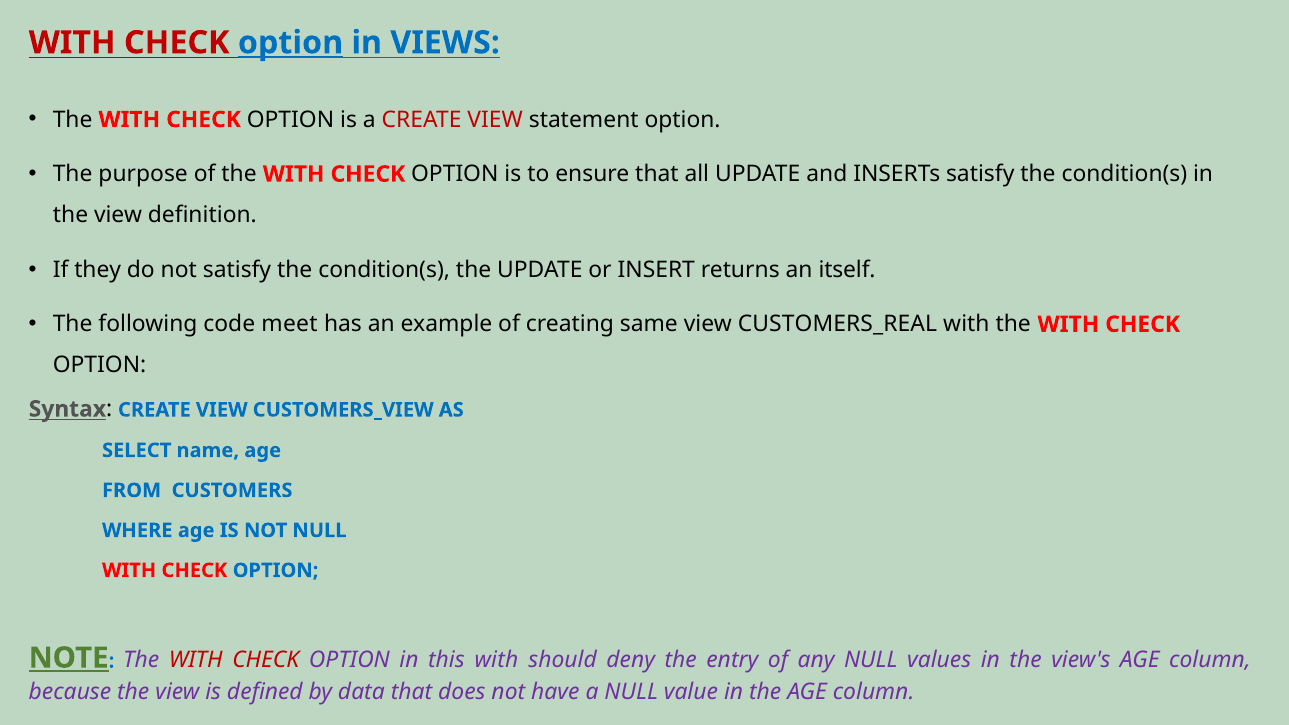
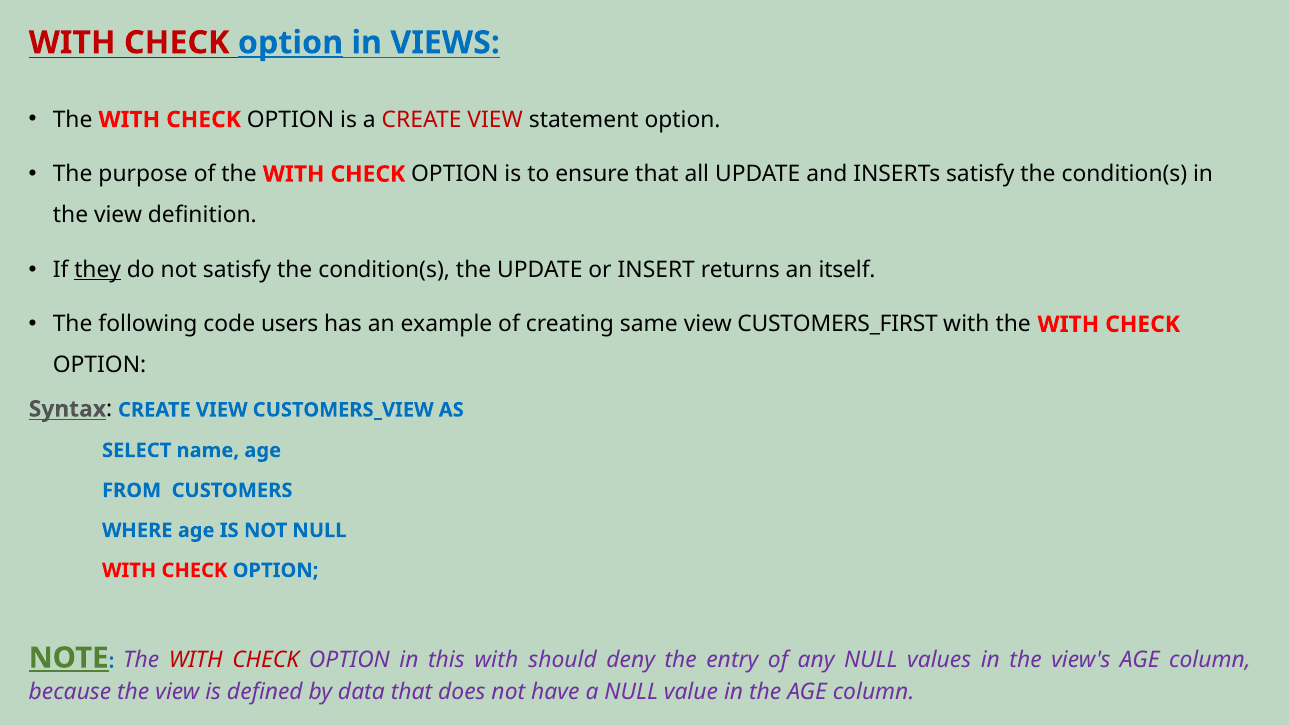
they underline: none -> present
meet: meet -> users
CUSTOMERS_REAL: CUSTOMERS_REAL -> CUSTOMERS_FIRST
